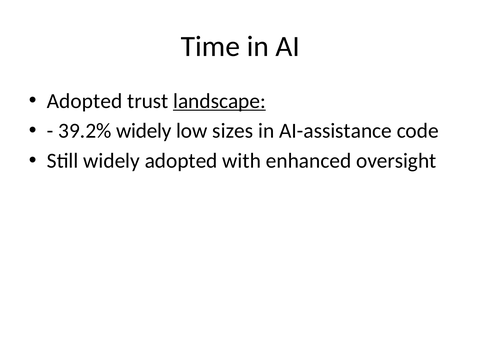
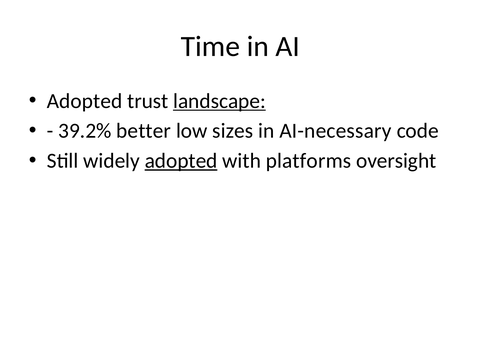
39.2% widely: widely -> better
AI-assistance: AI-assistance -> AI-necessary
adopted at (181, 161) underline: none -> present
enhanced: enhanced -> platforms
